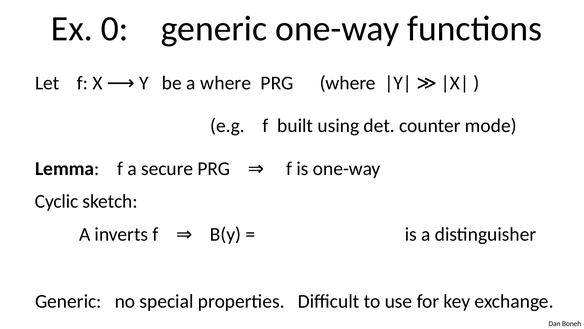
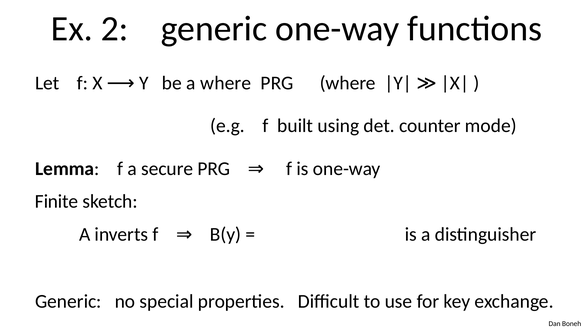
0: 0 -> 2
Cyclic: Cyclic -> Finite
